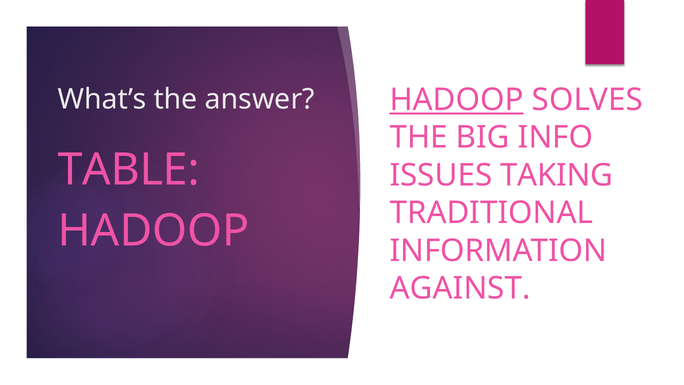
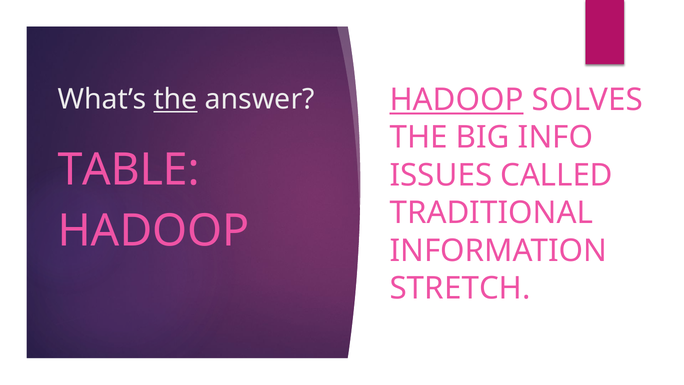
the at (176, 99) underline: none -> present
TAKING: TAKING -> CALLED
AGAINST: AGAINST -> STRETCH
